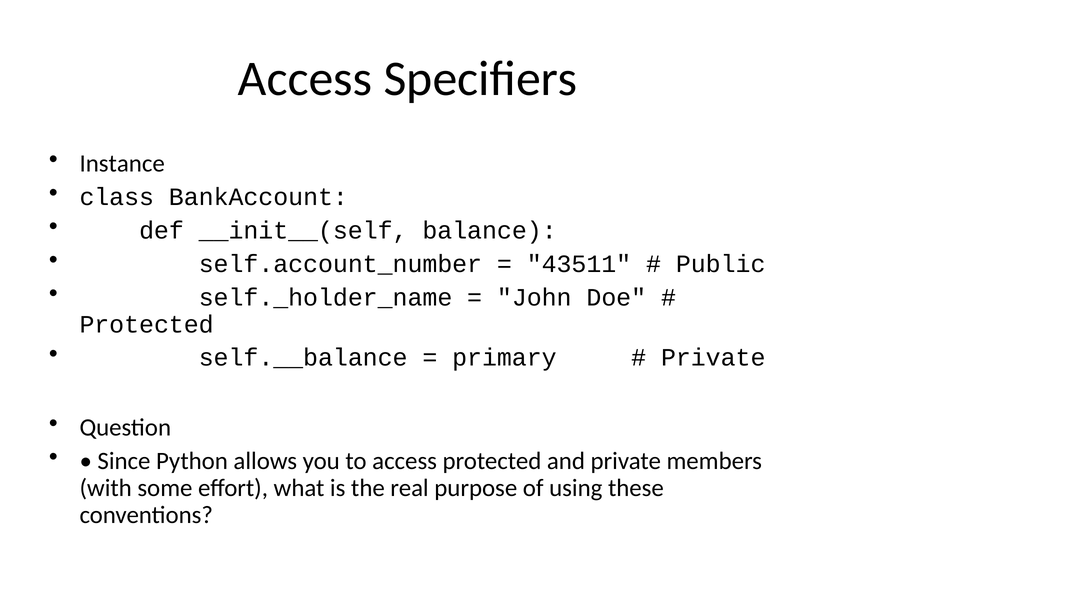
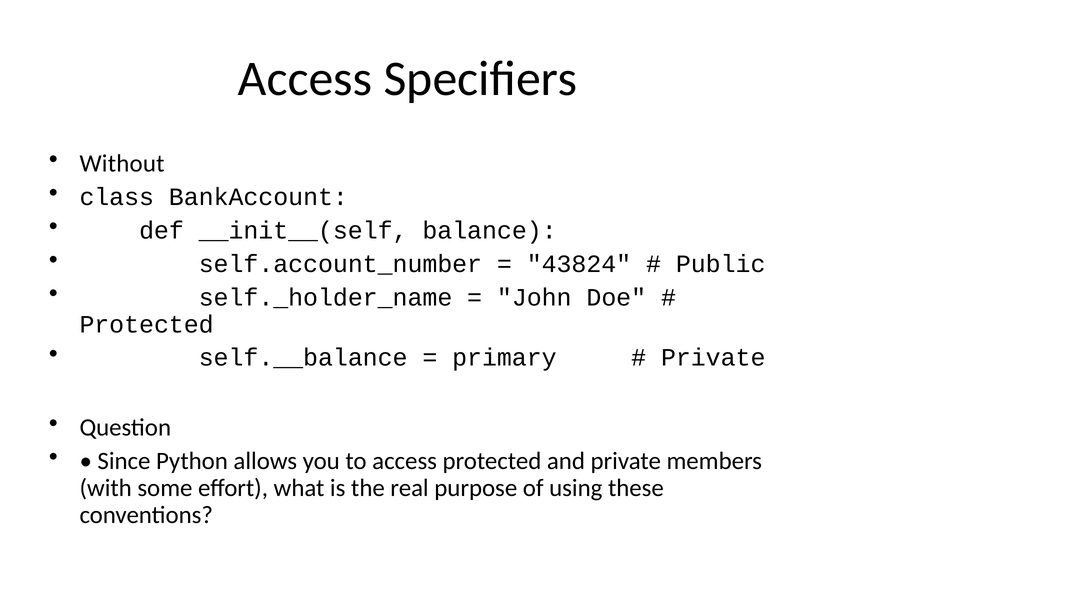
Instance: Instance -> Without
43511: 43511 -> 43824
